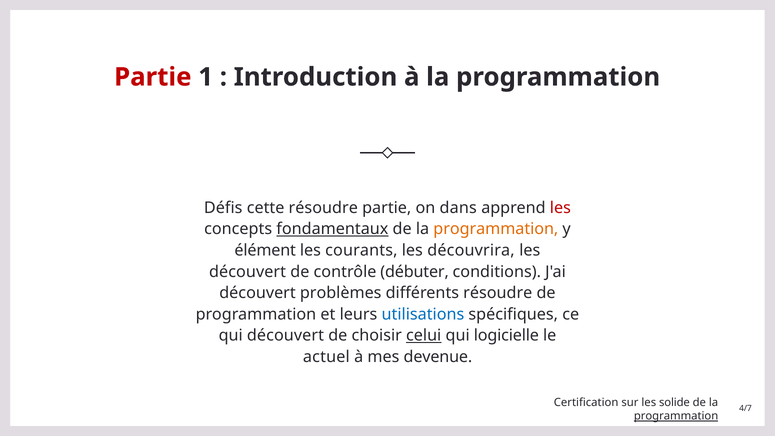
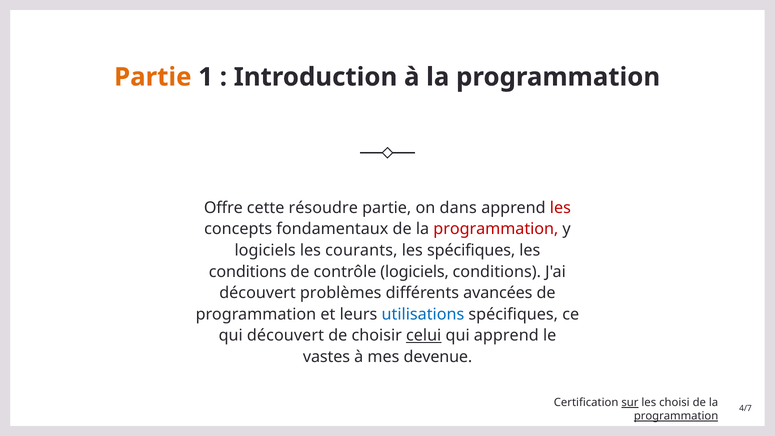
Partie at (153, 77) colour: red -> orange
Défis: Défis -> Offre
fondamentaux underline: present -> none
programmation at (496, 229) colour: orange -> red
élément at (265, 250): élément -> logiciels
les découvrira: découvrira -> spécifiques
découvert at (248, 272): découvert -> conditions
contrôle débuter: débuter -> logiciels
différents résoudre: résoudre -> avancées
qui logicielle: logicielle -> apprend
actuel: actuel -> vastes
sur underline: none -> present
solide: solide -> choisi
